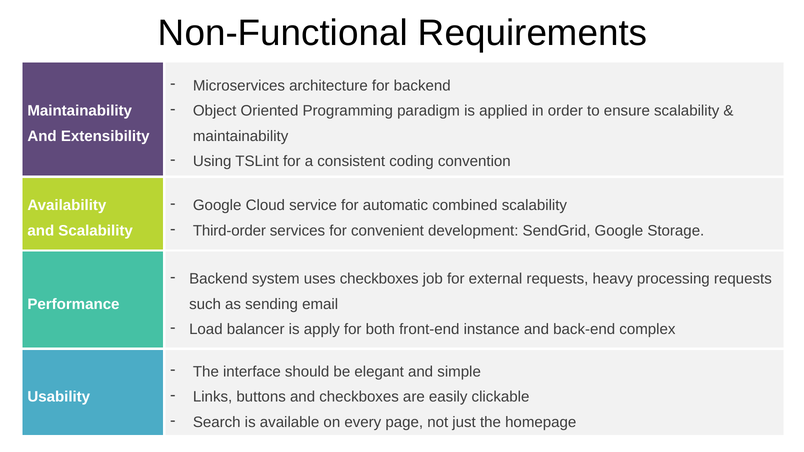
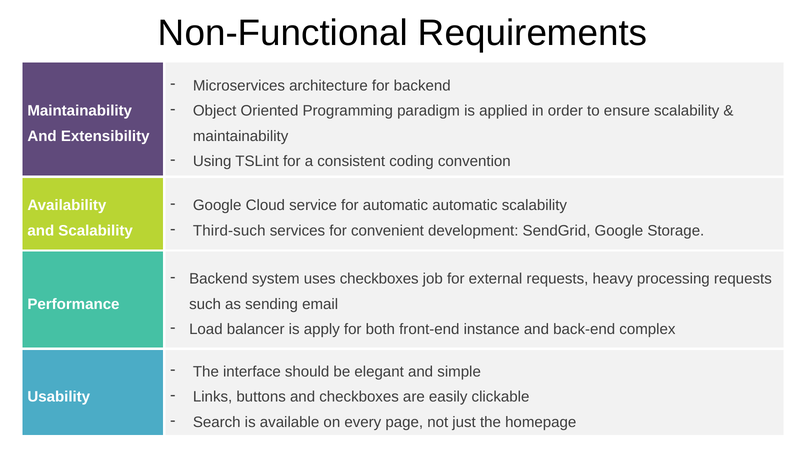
automatic combined: combined -> automatic
Third-order: Third-order -> Third-such
